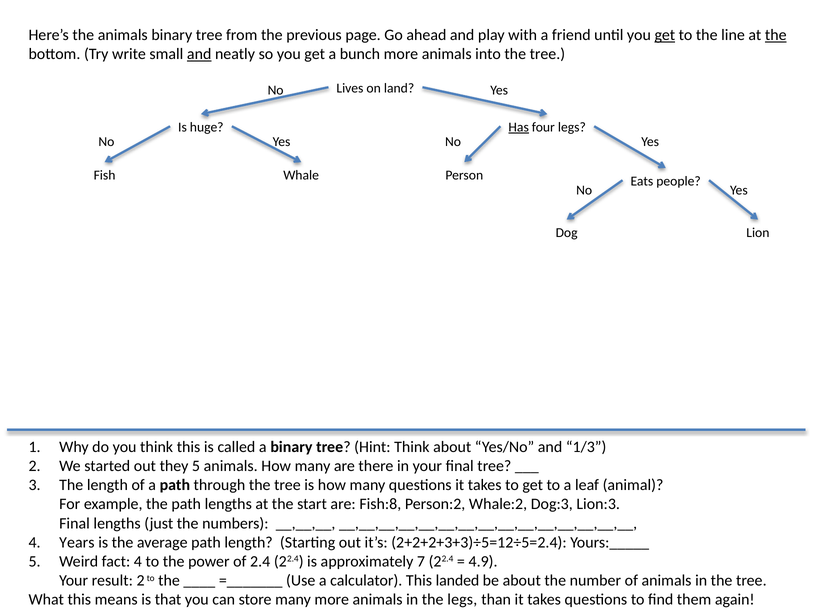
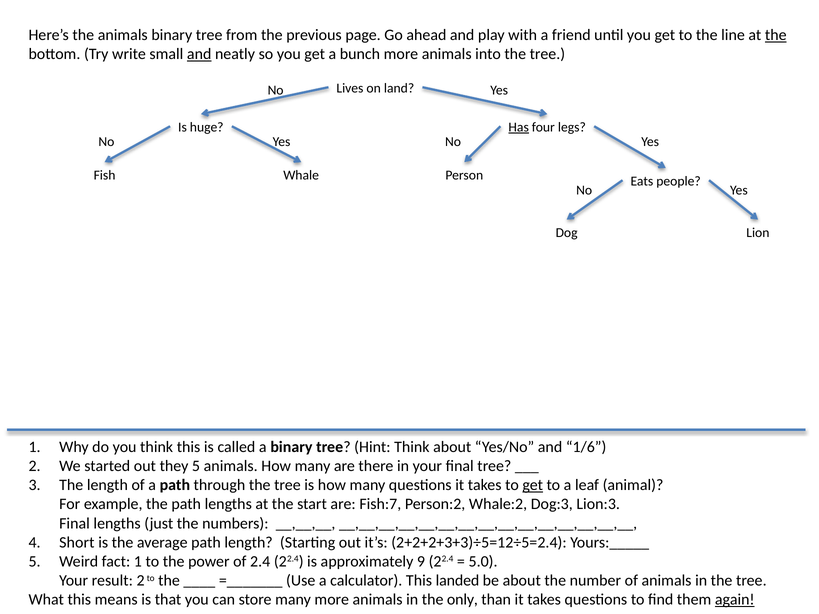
get at (665, 35) underline: present -> none
1/3: 1/3 -> 1/6
get at (533, 485) underline: none -> present
Fish:8: Fish:8 -> Fish:7
Years: Years -> Short
fact 4: 4 -> 1
7: 7 -> 9
4.9: 4.9 -> 5.0
the legs: legs -> only
again underline: none -> present
